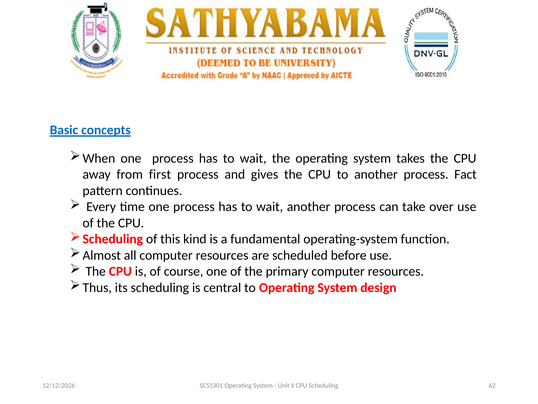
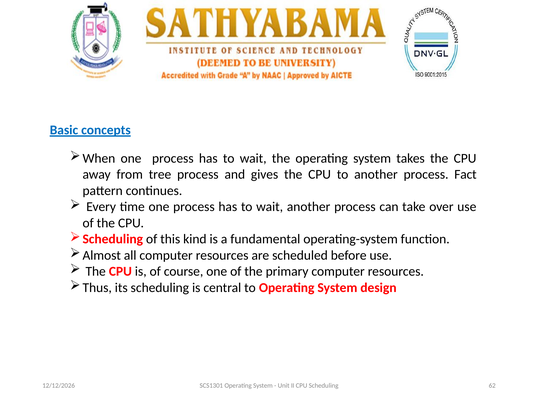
first: first -> tree
